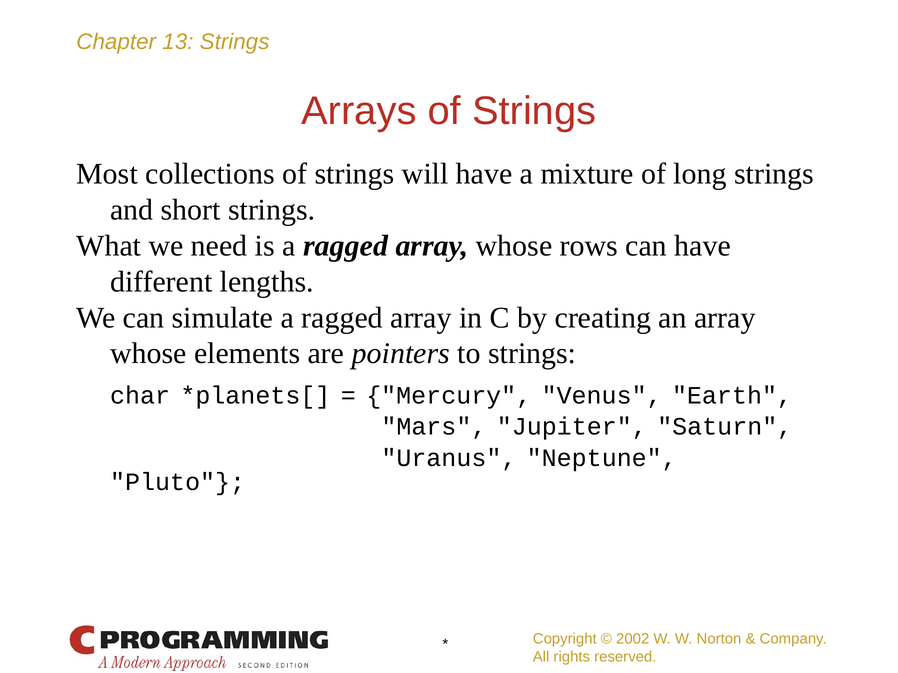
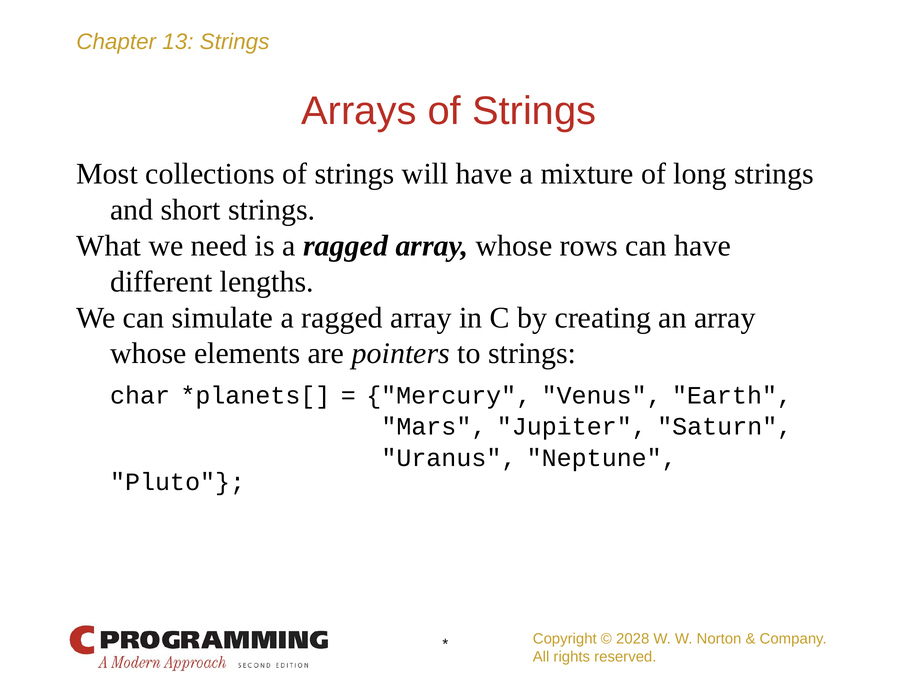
2002: 2002 -> 2028
